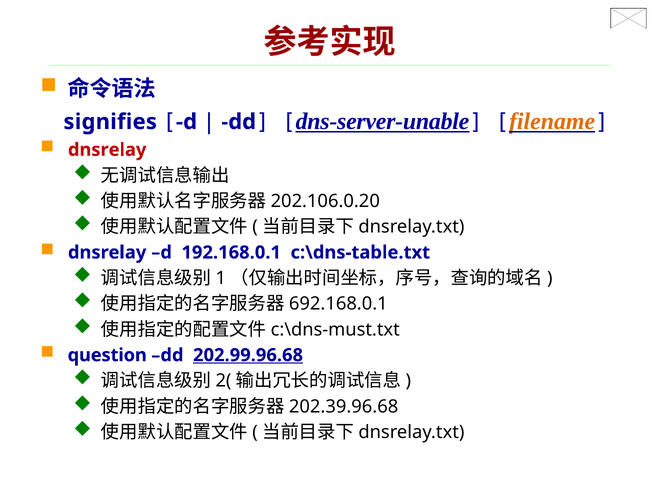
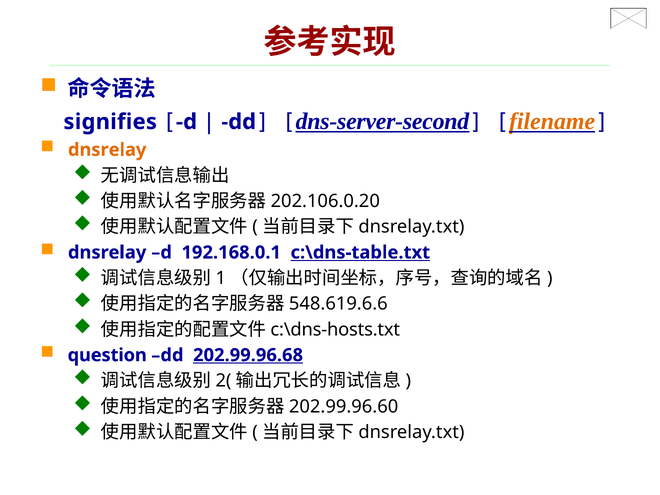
dns-server-unable: dns-server-unable -> dns-server-second
dnsrelay at (107, 150) colour: red -> orange
c:\dns-table.txt underline: none -> present
692.168.0.1: 692.168.0.1 -> 548.619.6.6
c:\dns-must.txt: c:\dns-must.txt -> c:\dns-hosts.txt
202.39.96.68: 202.39.96.68 -> 202.99.96.60
